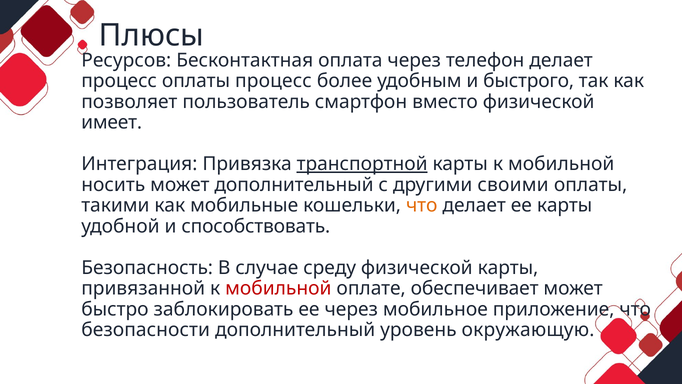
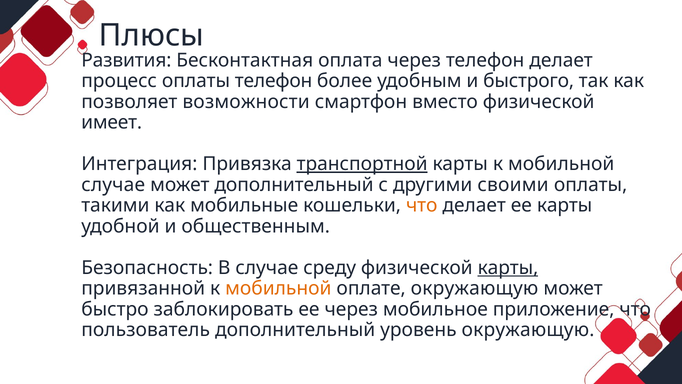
Ресурсов: Ресурсов -> Развития
оплаты процесс: процесс -> телефон
пользователь: пользователь -> возможности
носить at (113, 185): носить -> случае
способствовать: способствовать -> общественным
карты at (508, 268) underline: none -> present
мобильной at (278, 288) colour: red -> orange
оплате обеспечивает: обеспечивает -> окружающую
безопасности: безопасности -> пользователь
